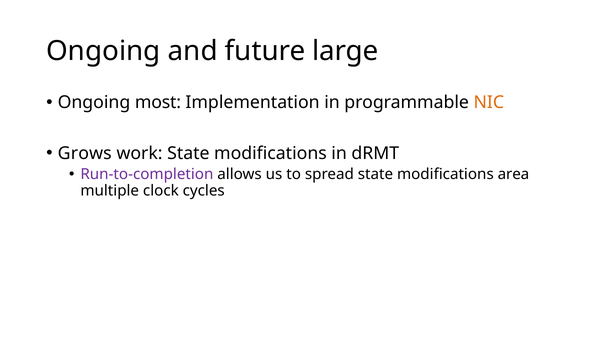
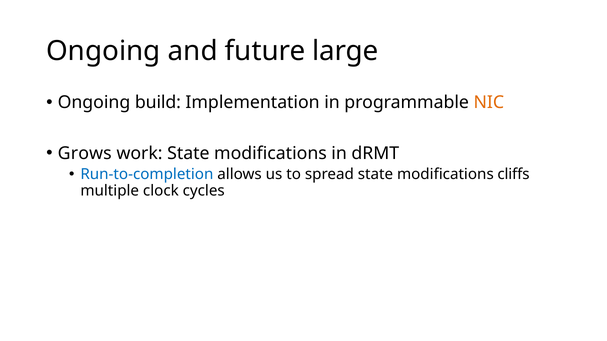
most: most -> build
Run-to-completion colour: purple -> blue
area: area -> cliffs
